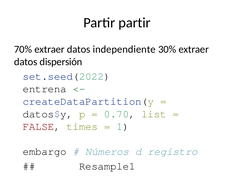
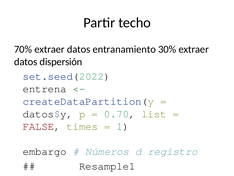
Partir partir: partir -> techo
independiente: independiente -> entranamiento
